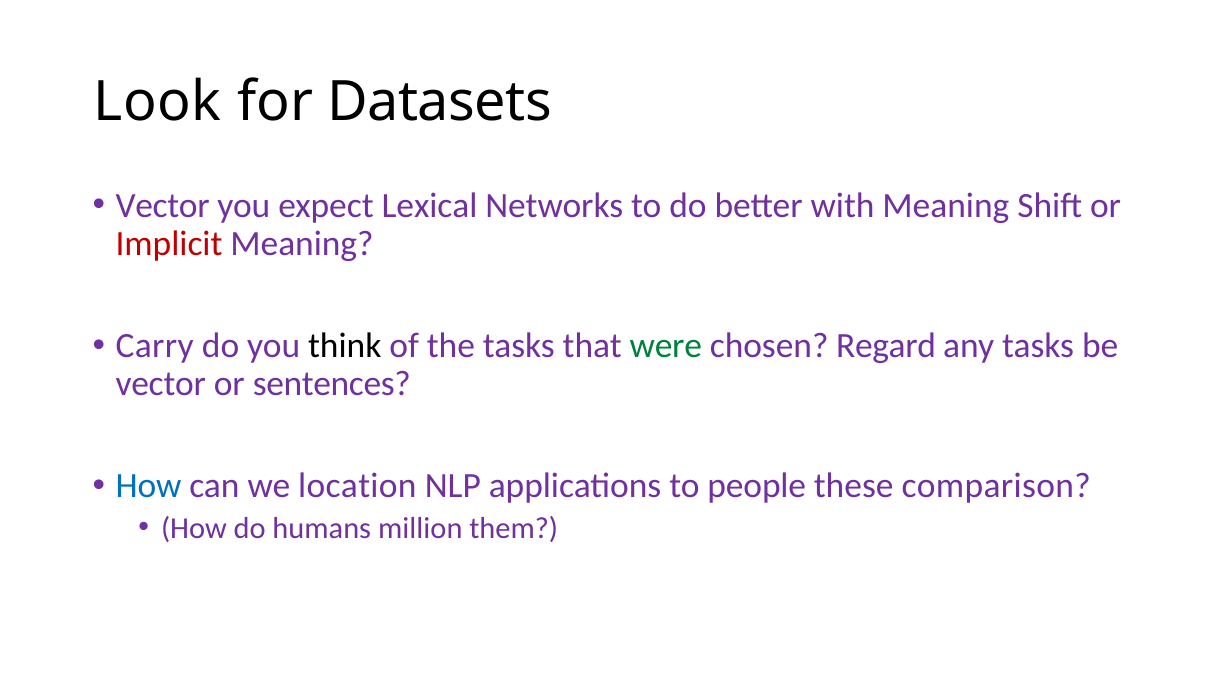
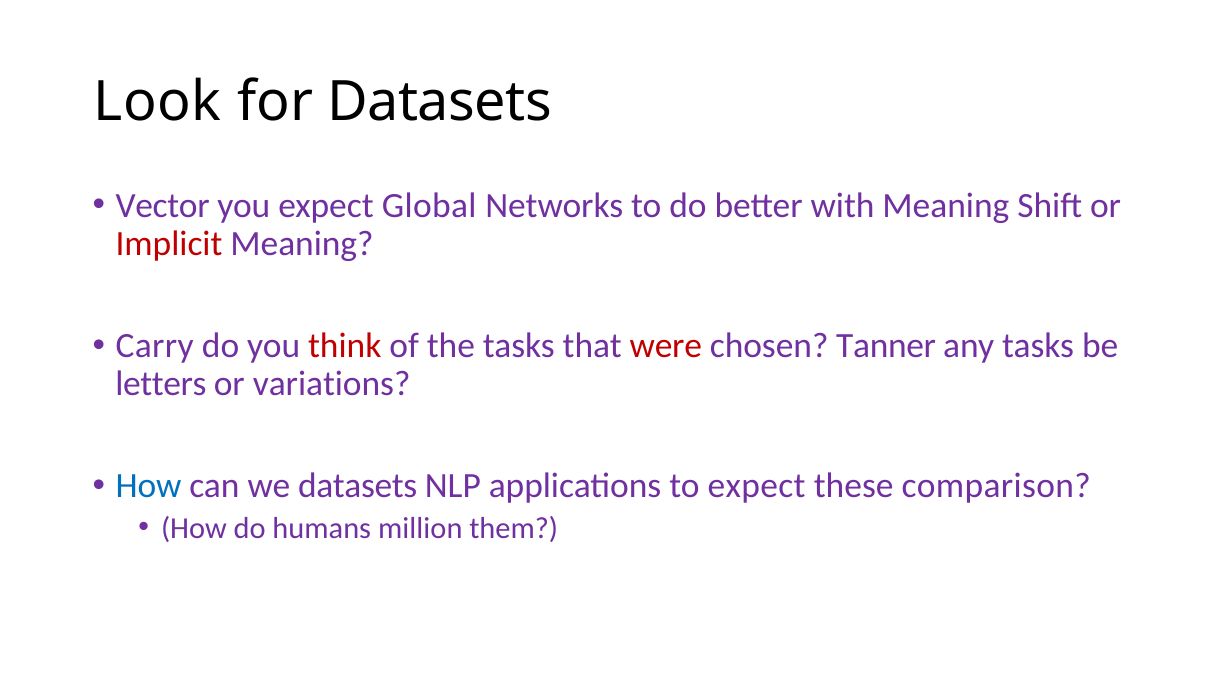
Lexical: Lexical -> Global
think colour: black -> red
were colour: green -> red
Regard: Regard -> Tanner
vector at (161, 384): vector -> letters
sentences: sentences -> variations
we location: location -> datasets
to people: people -> expect
